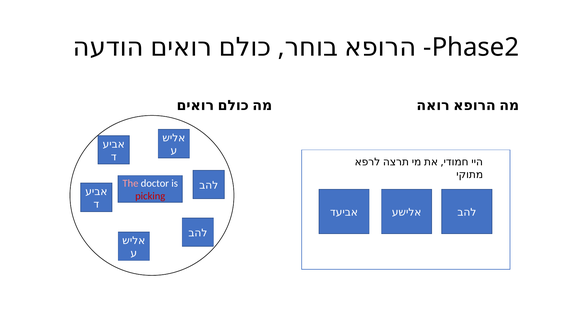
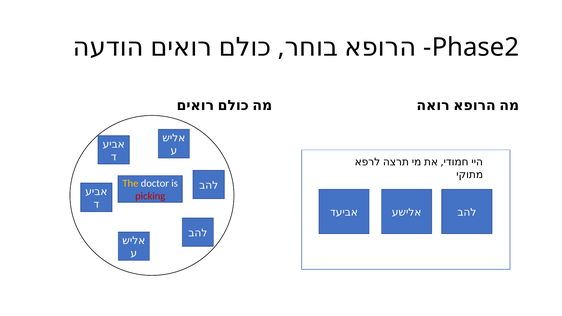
The colour: pink -> yellow
